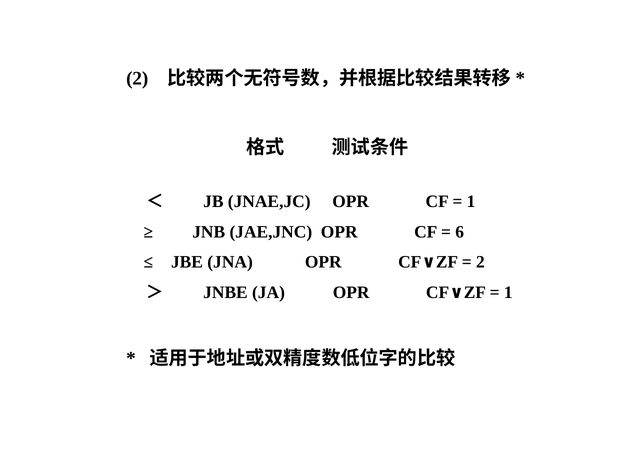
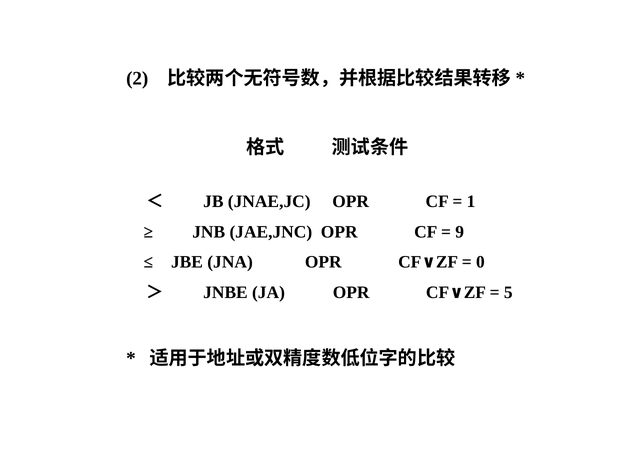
6: 6 -> 9
2 at (480, 262): 2 -> 0
1 at (508, 292): 1 -> 5
